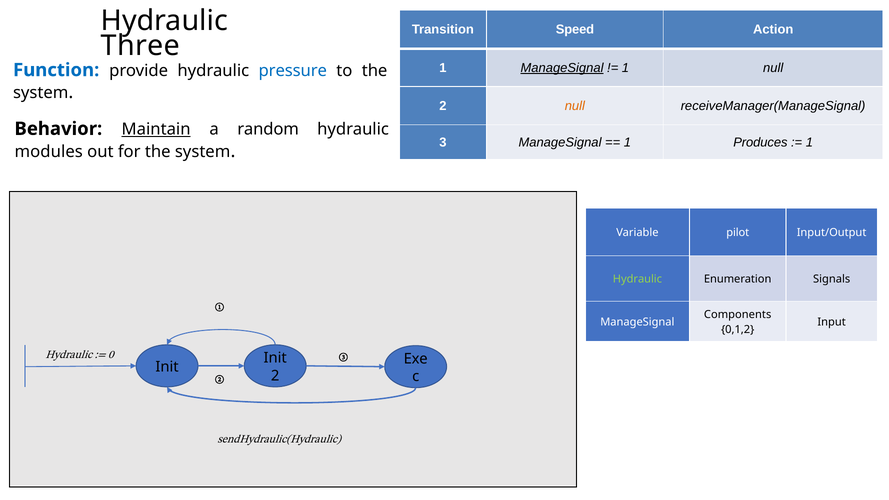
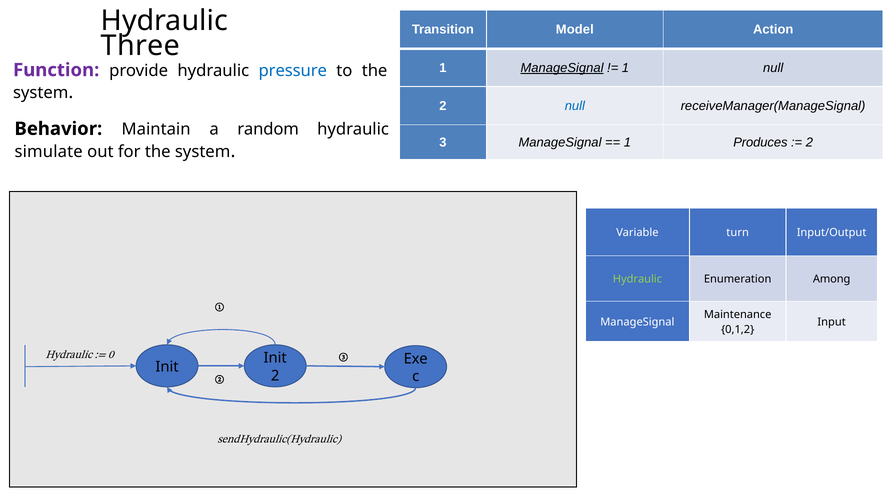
Speed: Speed -> Model
Function colour: blue -> purple
null at (575, 106) colour: orange -> blue
Maintain underline: present -> none
1 at (809, 142): 1 -> 2
modules: modules -> simulate
pilot: pilot -> turn
Signals: Signals -> Among
Components: Components -> Maintenance
